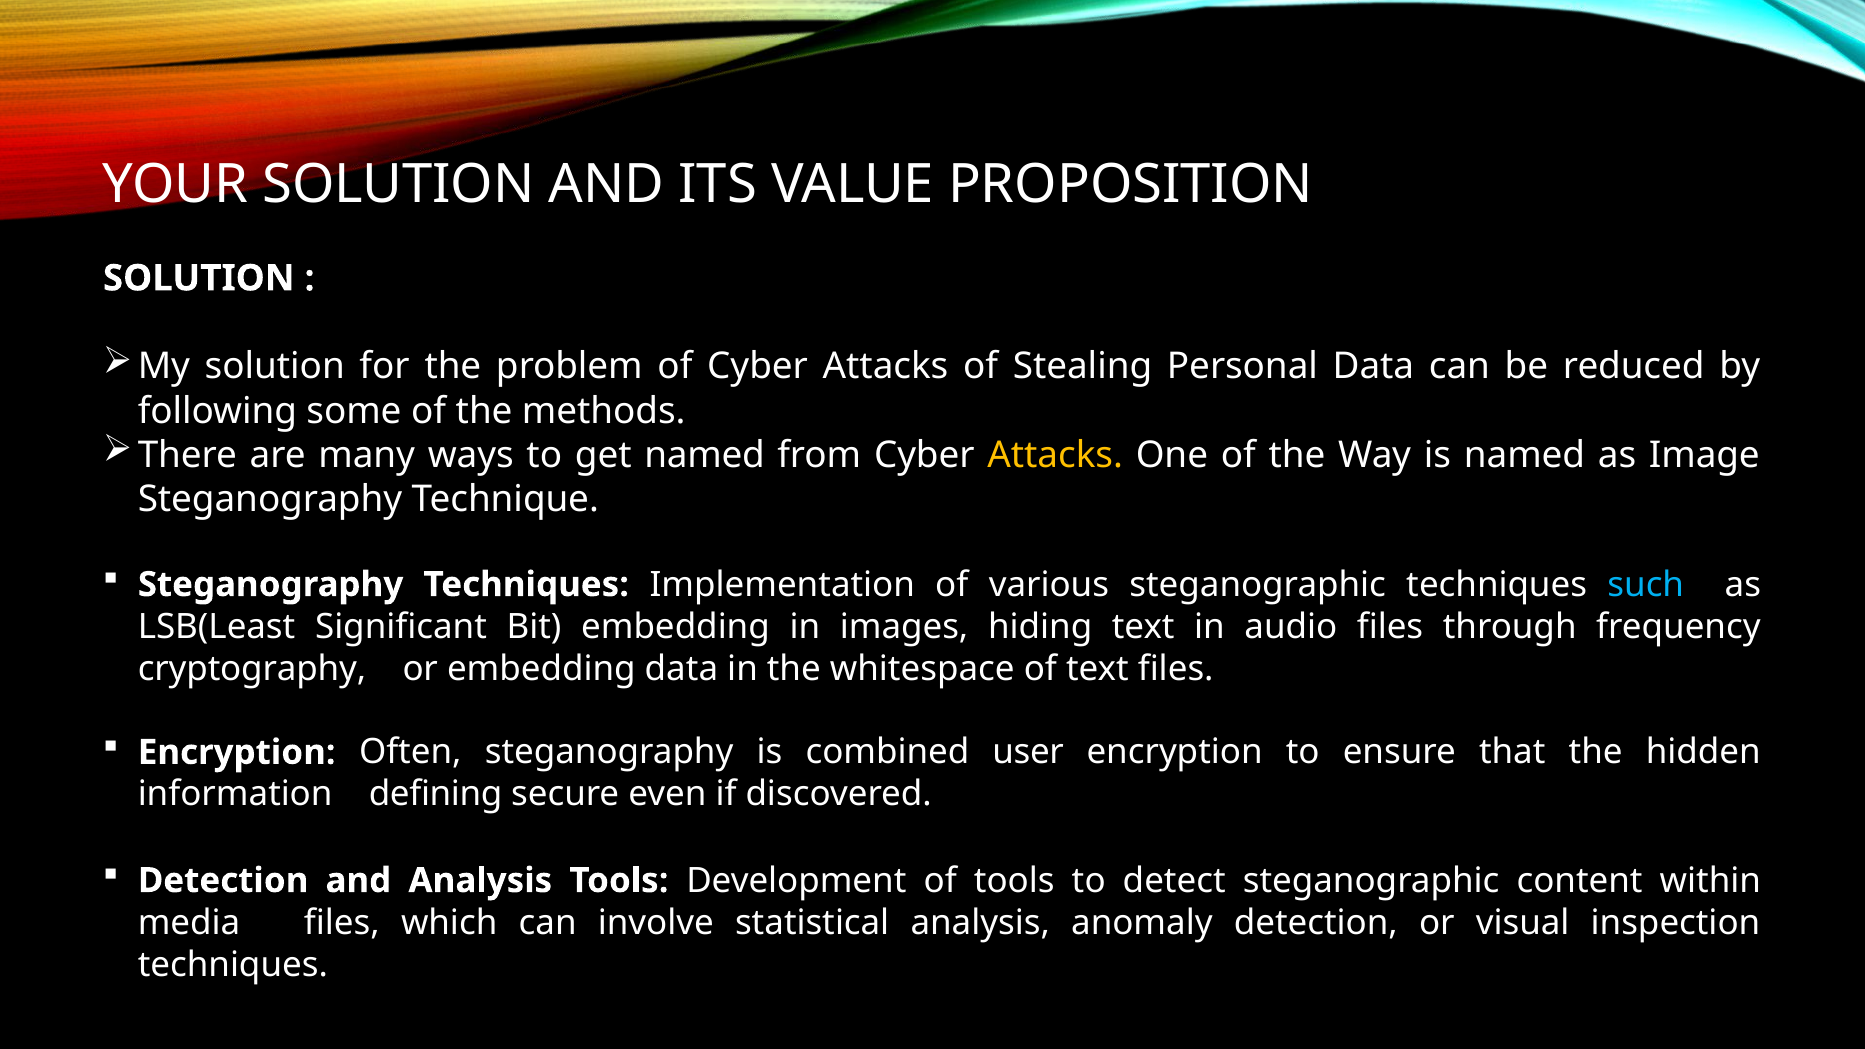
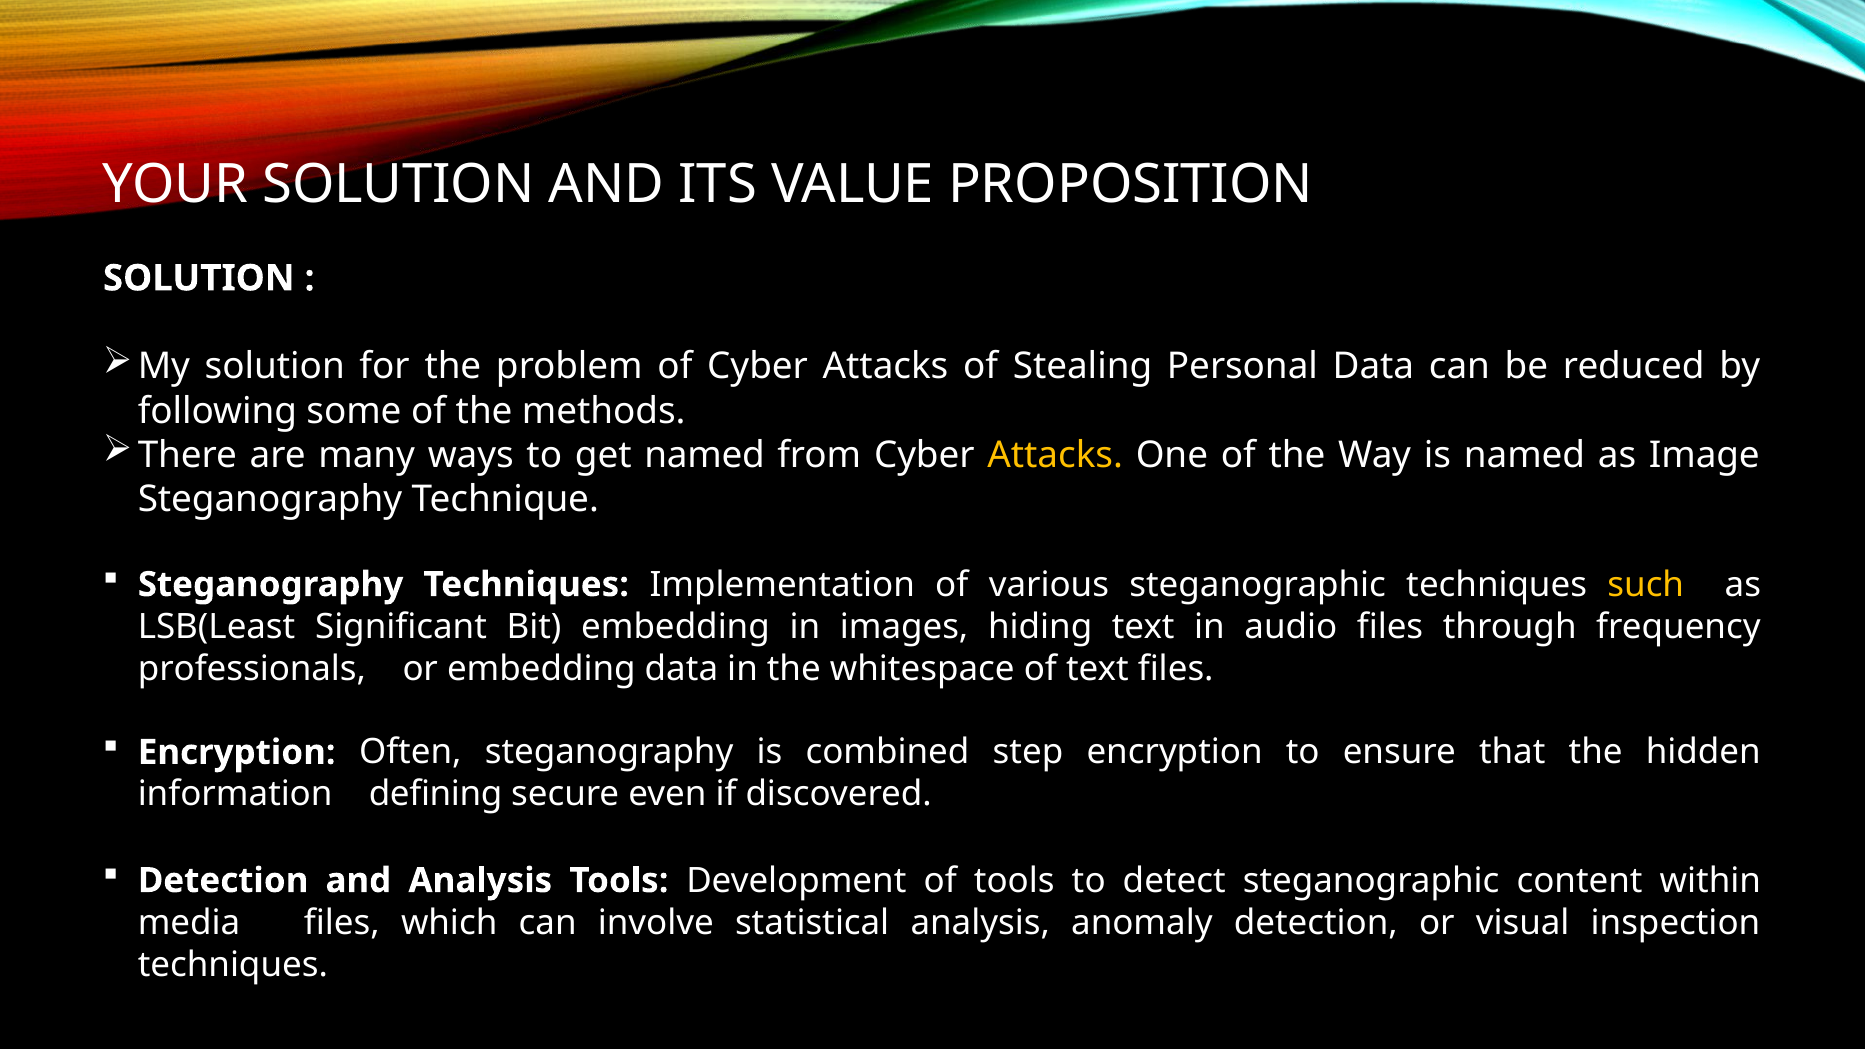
such colour: light blue -> yellow
cryptography: cryptography -> professionals
user: user -> step
